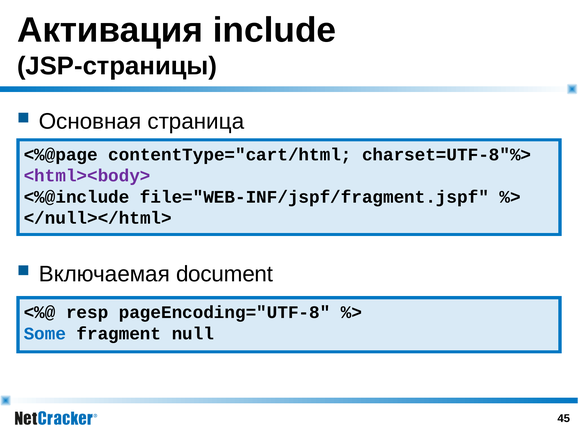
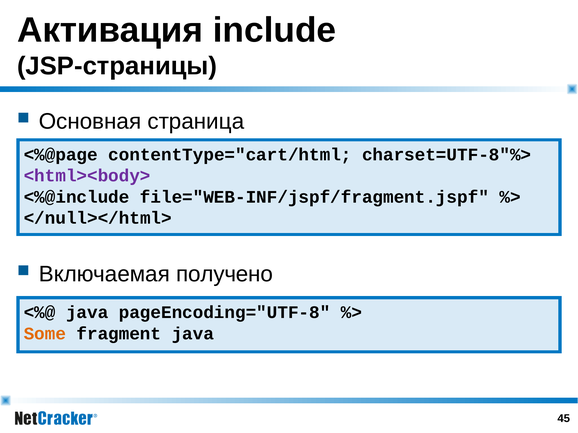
document: document -> получено
resp at (87, 313): resp -> java
Some colour: blue -> orange
fragment null: null -> java
